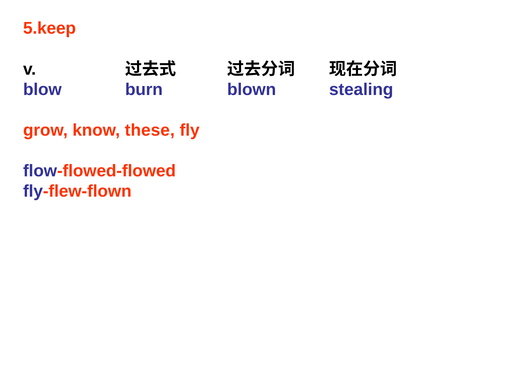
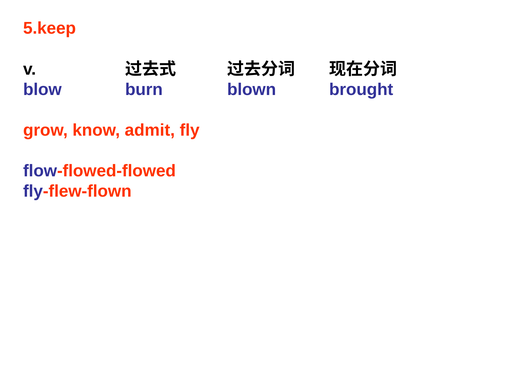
stealing: stealing -> brought
these: these -> admit
